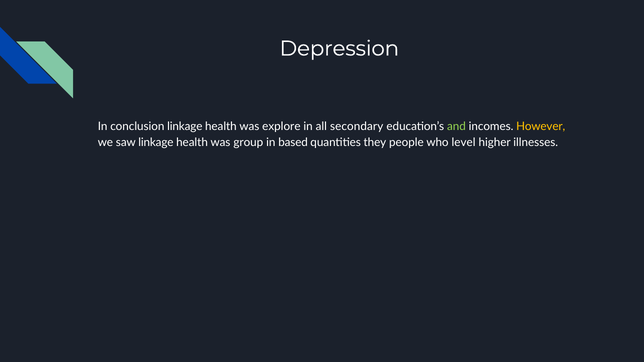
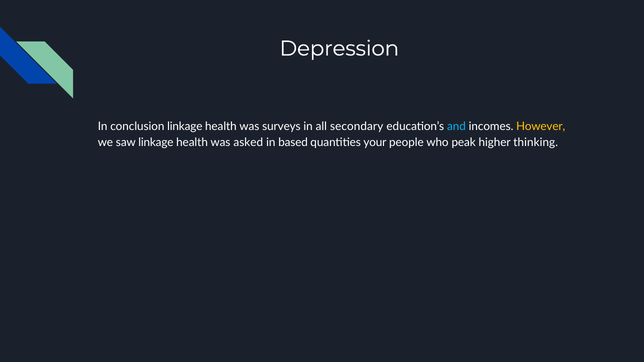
explore: explore -> surveys
and colour: light green -> light blue
group: group -> asked
they: they -> your
level: level -> peak
illnesses: illnesses -> thinking
